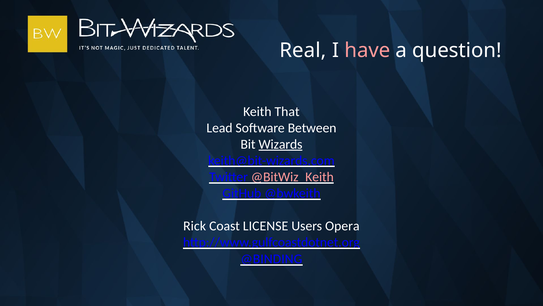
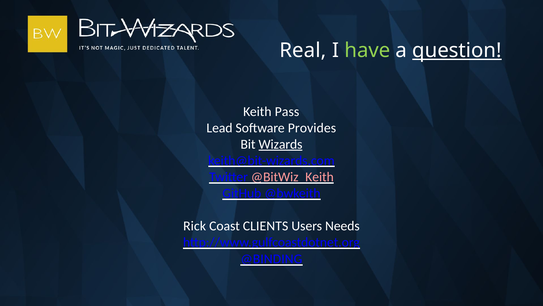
have colour: pink -> light green
question underline: none -> present
That: That -> Pass
Between: Between -> Provides
LICENSE: LICENSE -> CLIENTS
Opera: Opera -> Needs
